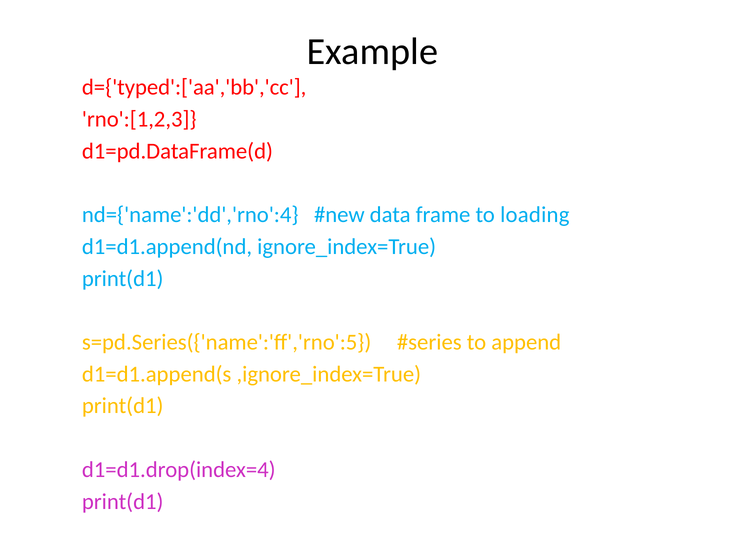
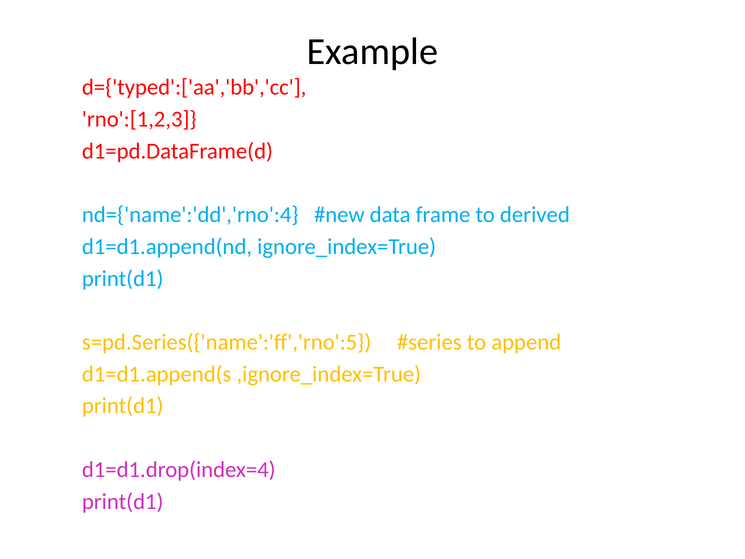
loading: loading -> derived
